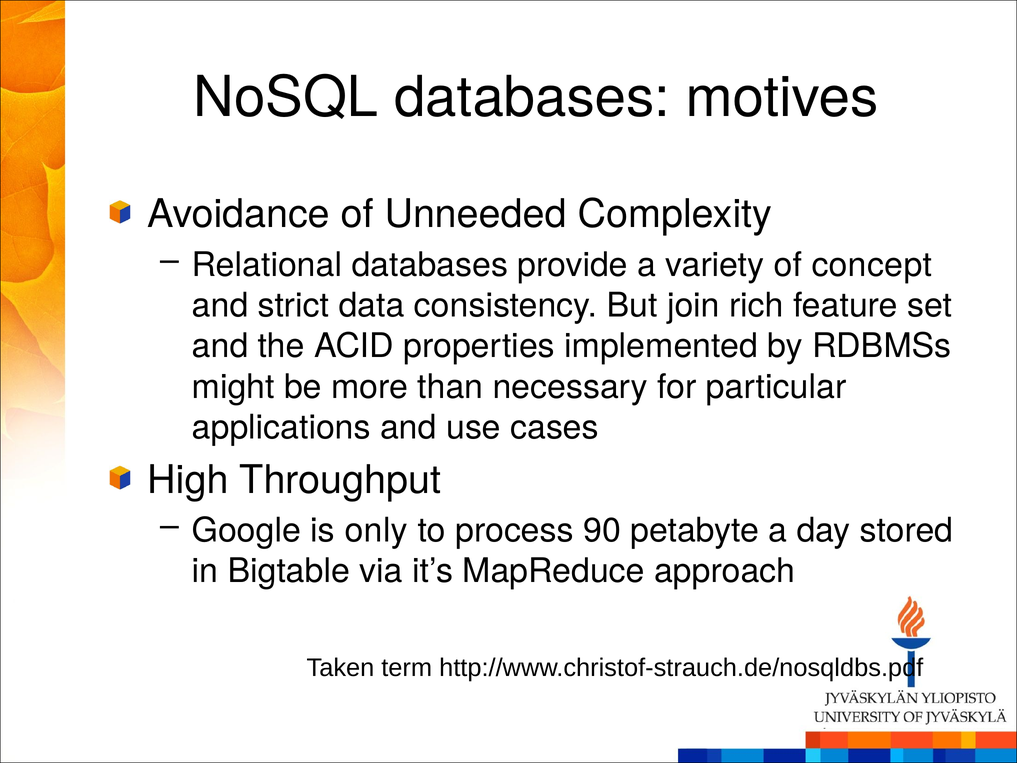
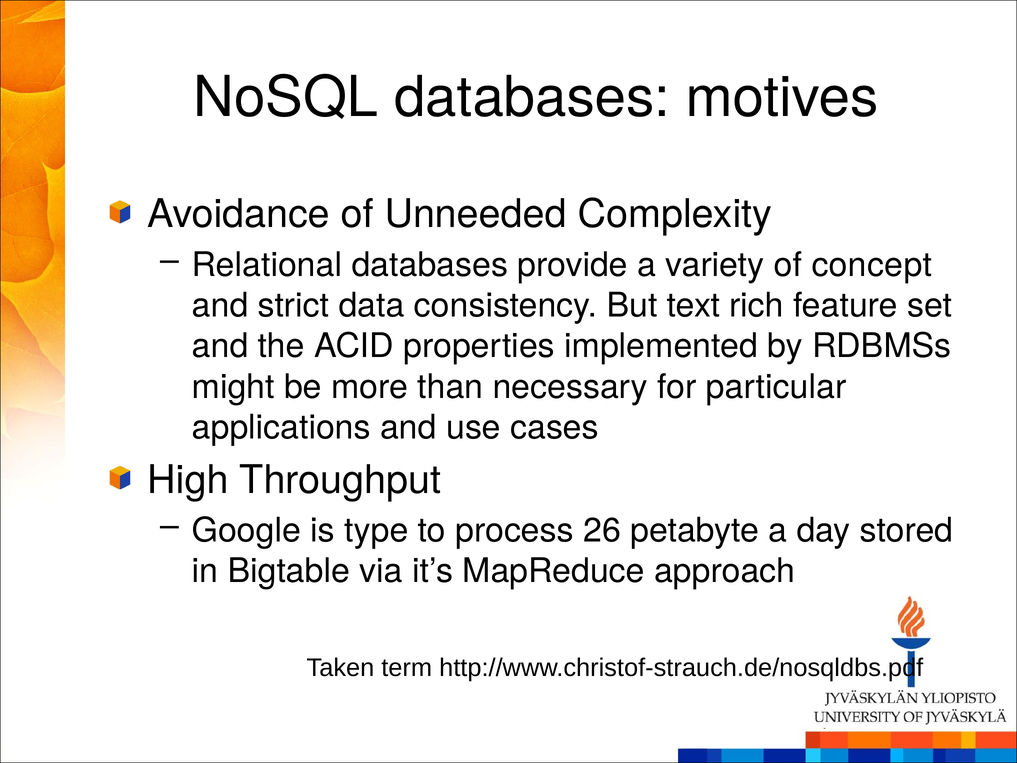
join: join -> text
only: only -> type
90: 90 -> 26
